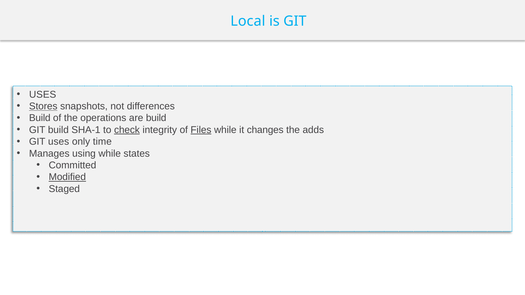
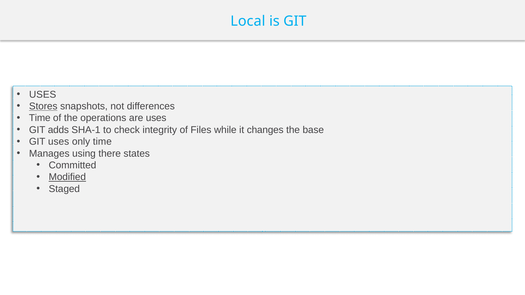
Build at (40, 118): Build -> Time
are build: build -> uses
GIT build: build -> adds
check underline: present -> none
Files underline: present -> none
adds: adds -> base
using while: while -> there
